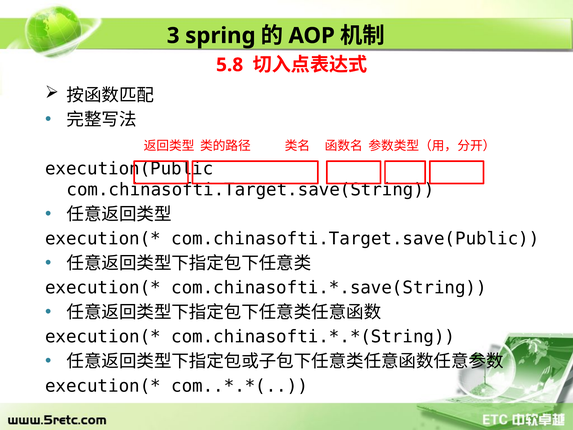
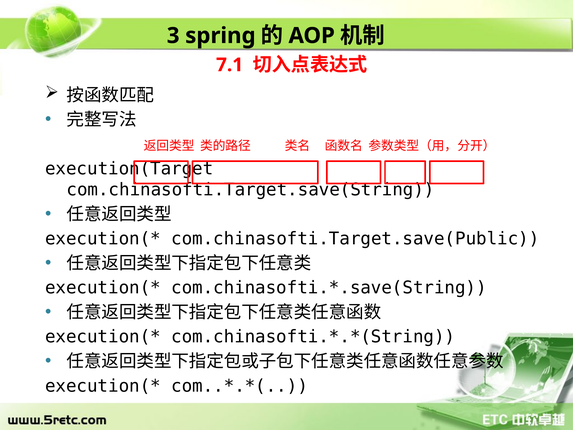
5.8: 5.8 -> 7.1
execution(Public: execution(Public -> execution(Target
